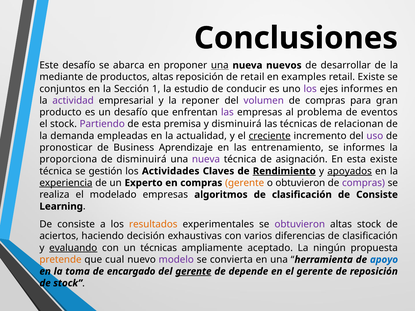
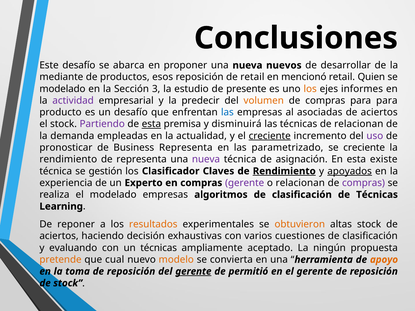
una at (220, 65) underline: present -> none
productos altas: altas -> esos
examples: examples -> mencionó
retail Existe: Existe -> Quien
conjuntos at (62, 89): conjuntos -> modelado
1: 1 -> 3
conducir: conducir -> presente
los at (310, 89) colour: purple -> orange
reponer: reponer -> predecir
volumen colour: purple -> orange
para gran: gran -> para
las at (227, 112) colour: purple -> blue
problema: problema -> asociadas
eventos at (379, 112): eventos -> aciertos
esta at (151, 124) underline: none -> present
Business Aprendizaje: Aprendizaje -> Representa
entrenamiento: entrenamiento -> parametrizado
se informes: informes -> creciente
proporciona at (68, 159): proporciona -> rendimiento
de disminuirá: disminuirá -> representa
Actividades: Actividades -> Clasificador
experiencia underline: present -> none
gerente at (245, 183) colour: orange -> purple
o obtuvieron: obtuvieron -> relacionan
clasificación de Consiste: Consiste -> Técnicas
consiste at (76, 225): consiste -> reponer
obtuvieron at (300, 225) colour: purple -> orange
diferencias: diferencias -> cuestiones
evaluando underline: present -> none
modelo colour: purple -> orange
apoyo colour: blue -> orange
toma de encargado: encargado -> reposición
depende: depende -> permitió
